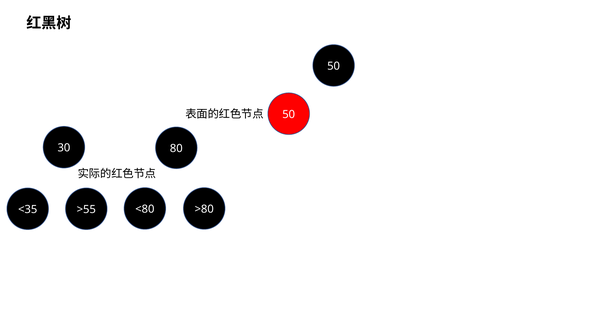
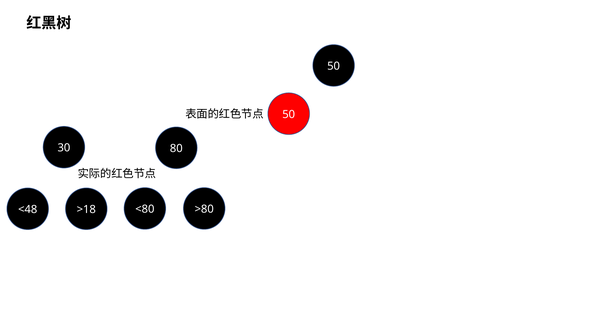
<35: <35 -> <48
>55: >55 -> >18
